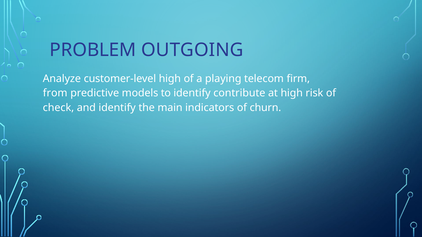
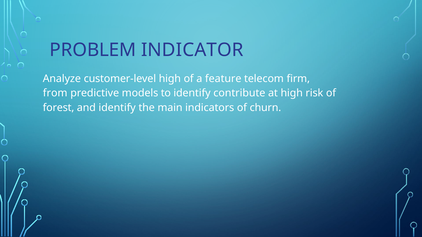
OUTGOING: OUTGOING -> INDICATOR
playing: playing -> feature
check: check -> forest
